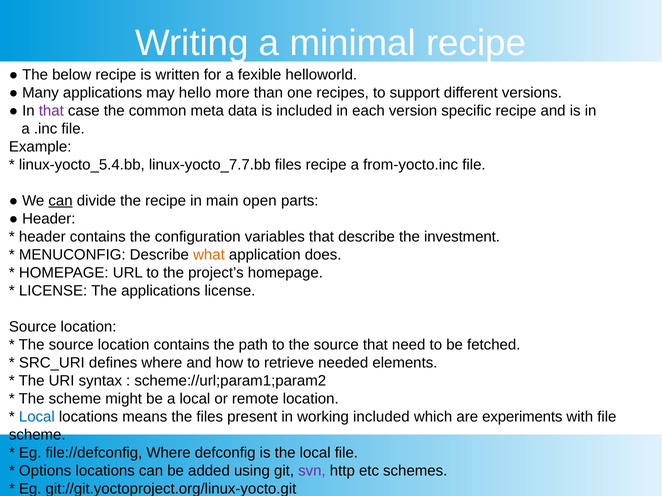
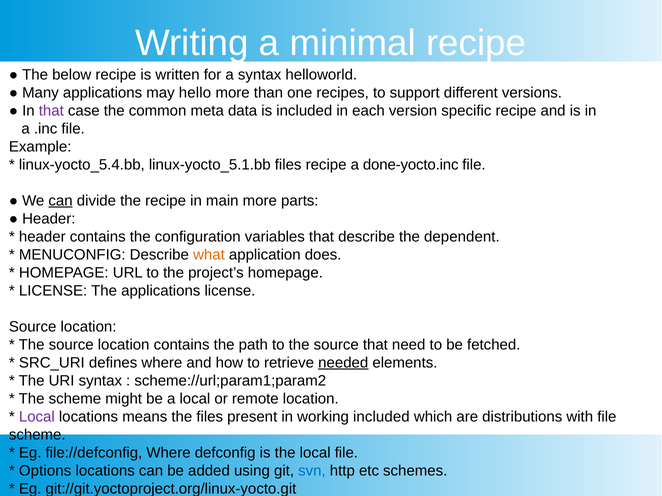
a fexible: fexible -> syntax
linux-yocto_7.7.bb: linux-yocto_7.7.bb -> linux-yocto_5.1.bb
from-yocto.inc: from-yocto.inc -> done-yocto.inc
main open: open -> more
investment: investment -> dependent
needed underline: none -> present
Local at (37, 417) colour: blue -> purple
experiments: experiments -> distributions
svn colour: purple -> blue
